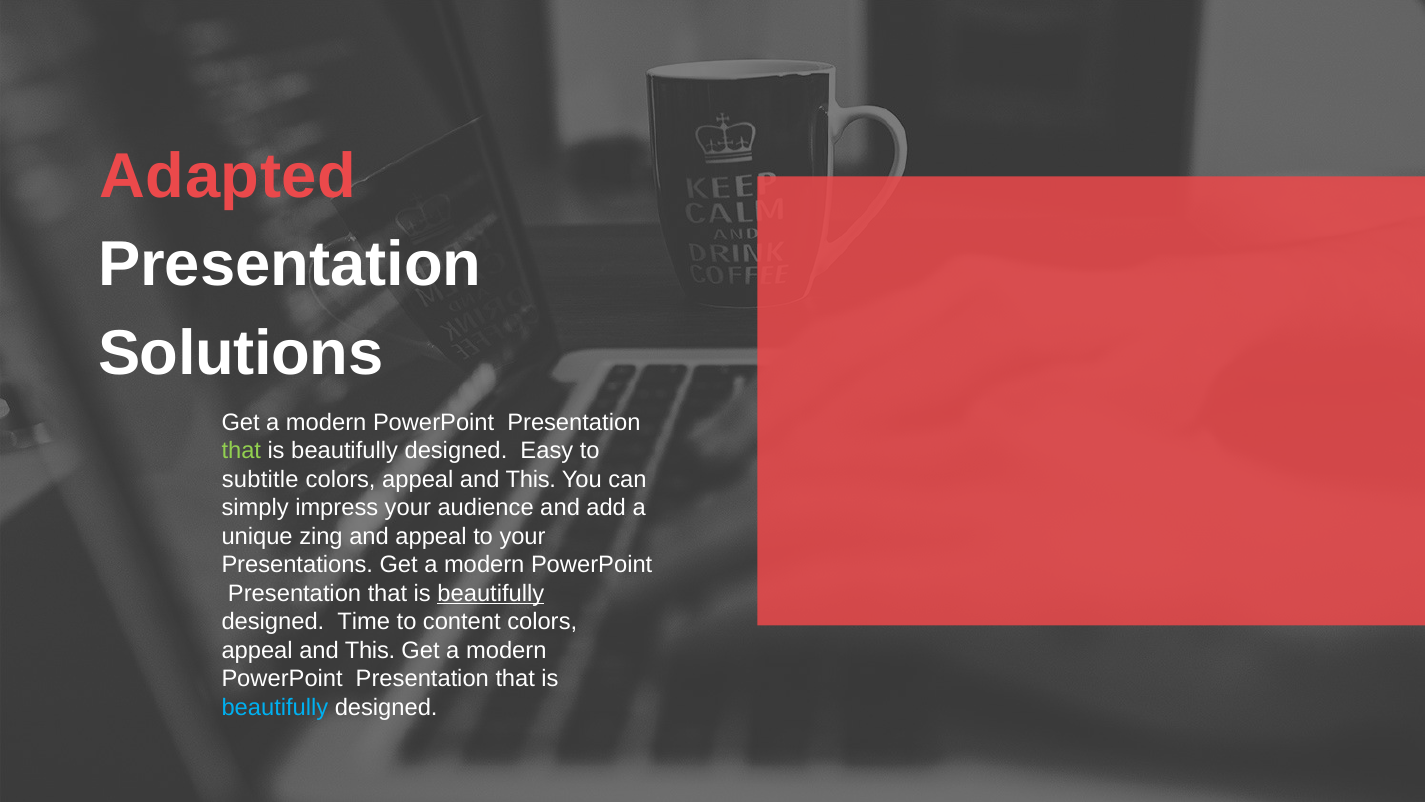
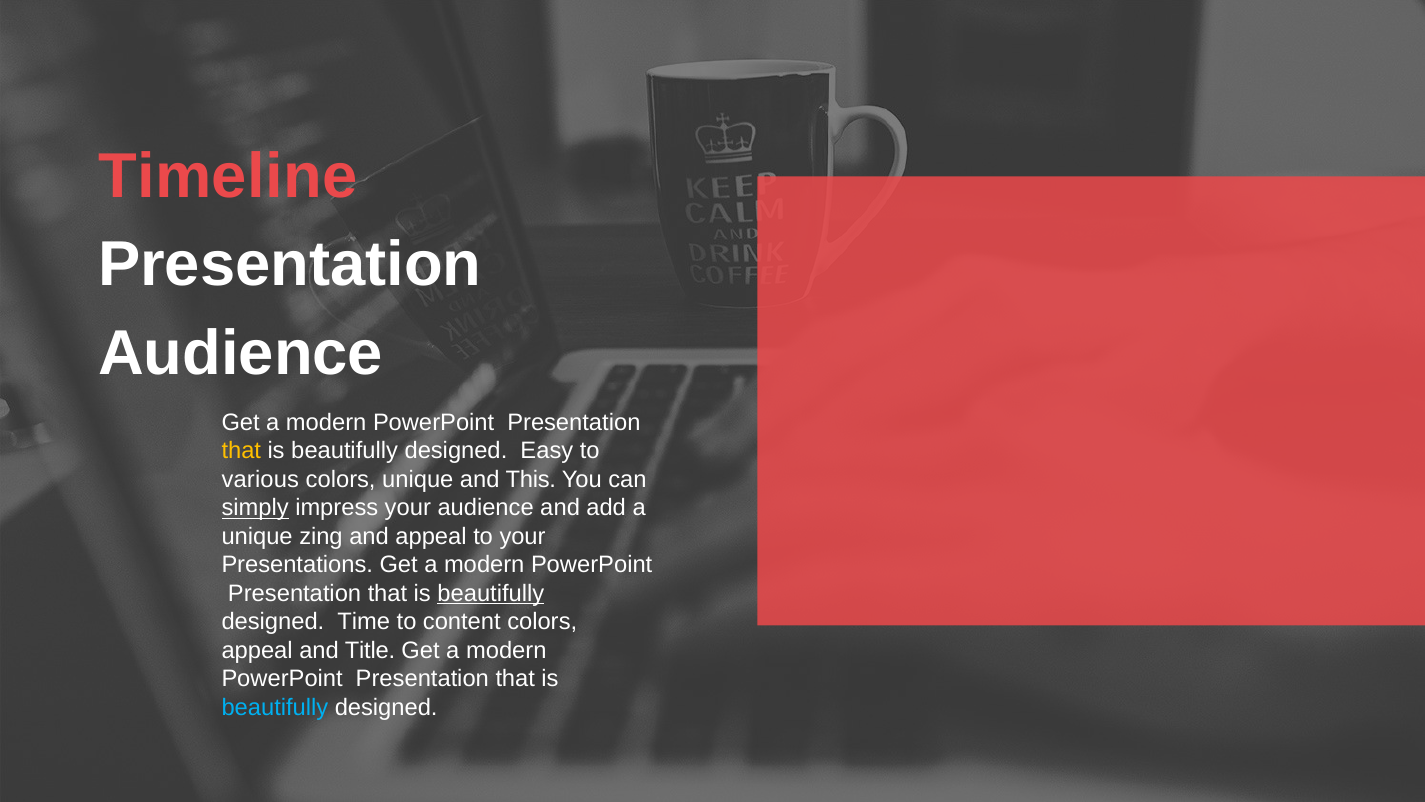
Adapted: Adapted -> Timeline
Solutions at (241, 354): Solutions -> Audience
that at (241, 451) colour: light green -> yellow
subtitle: subtitle -> various
appeal at (418, 479): appeal -> unique
simply underline: none -> present
This at (370, 650): This -> Title
